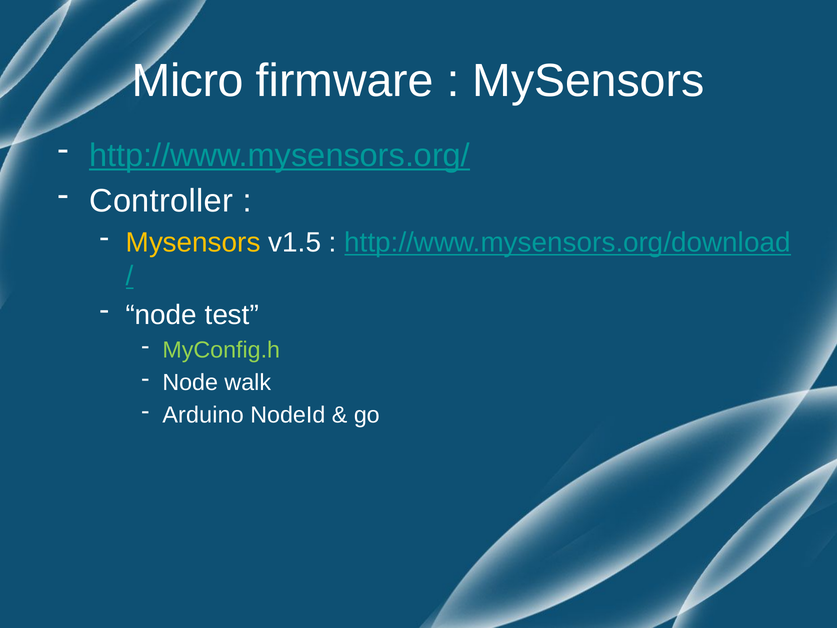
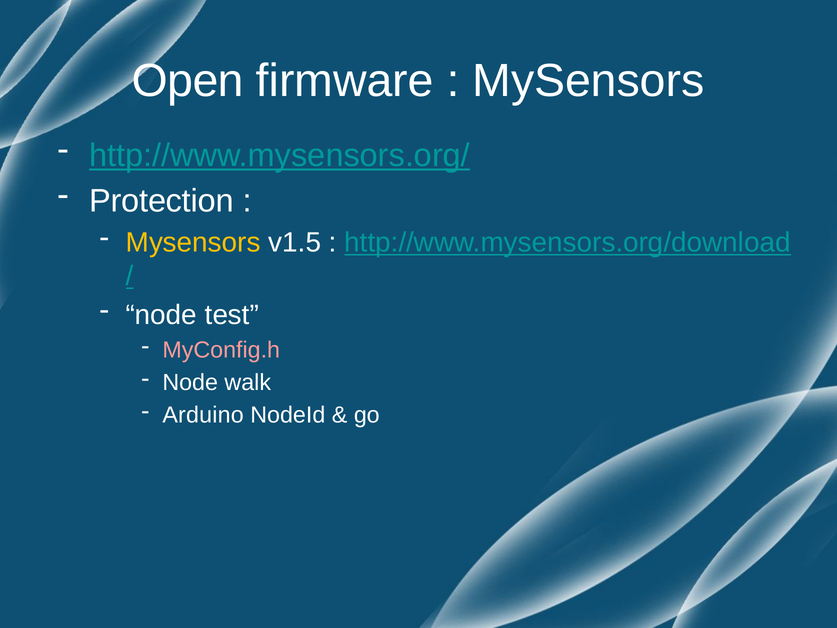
Micro: Micro -> Open
Controller: Controller -> Protection
MyConfig.h colour: light green -> pink
